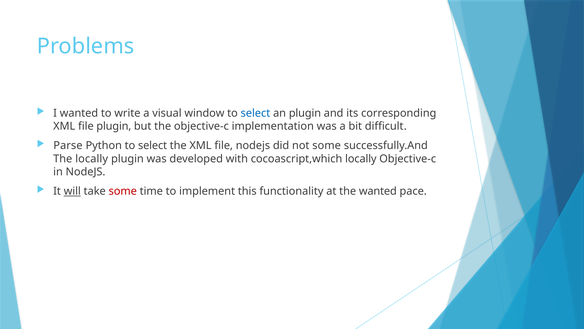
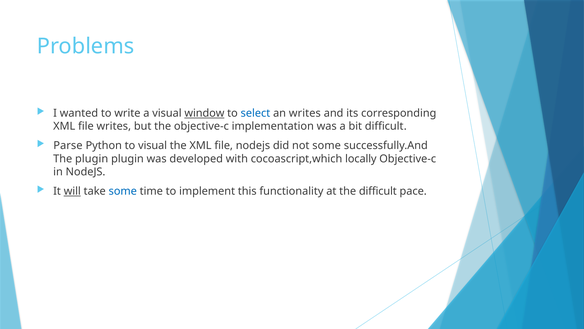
window underline: none -> present
an plugin: plugin -> writes
file plugin: plugin -> writes
Python to select: select -> visual
The locally: locally -> plugin
some at (123, 191) colour: red -> blue
the wanted: wanted -> difficult
